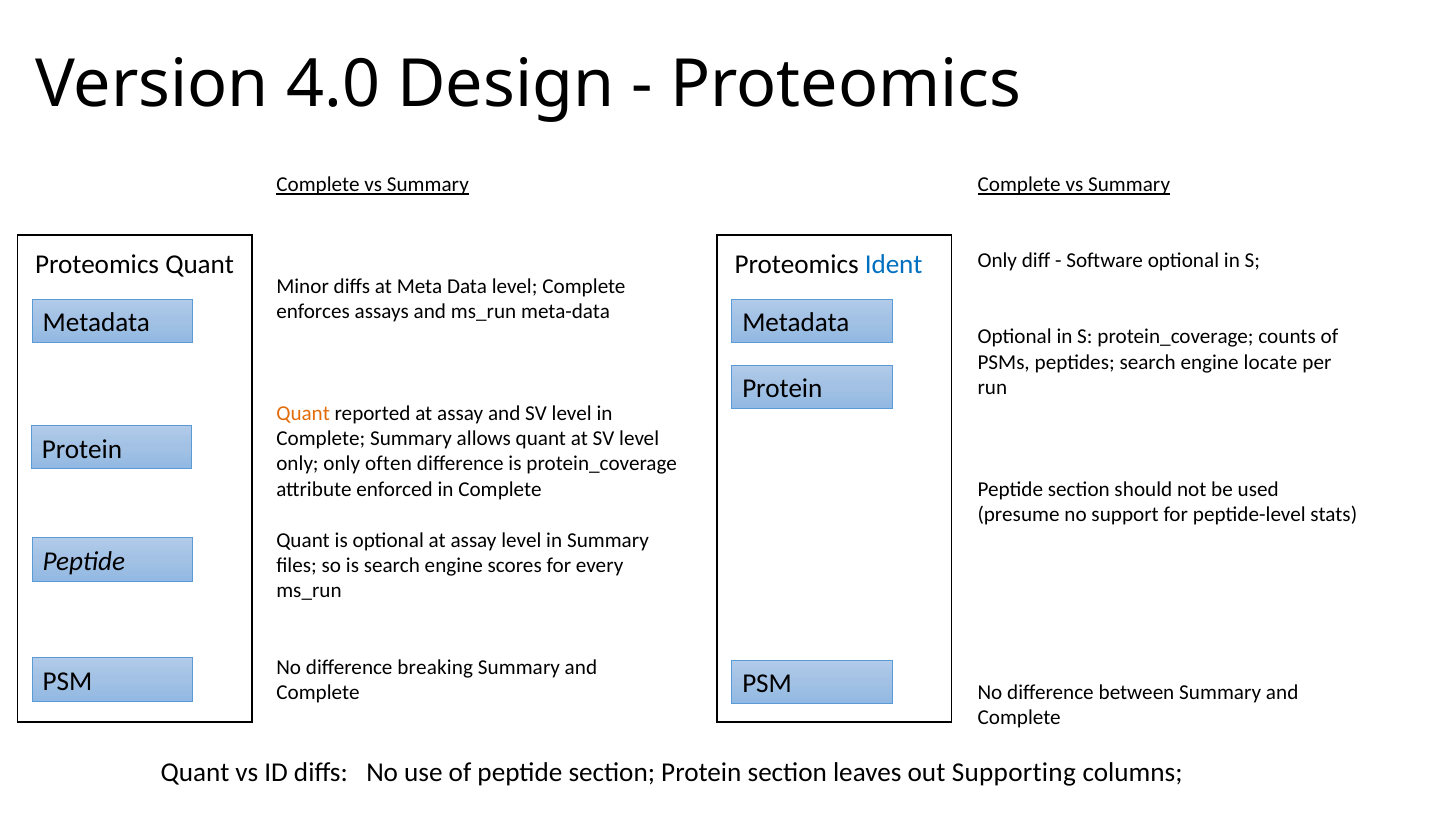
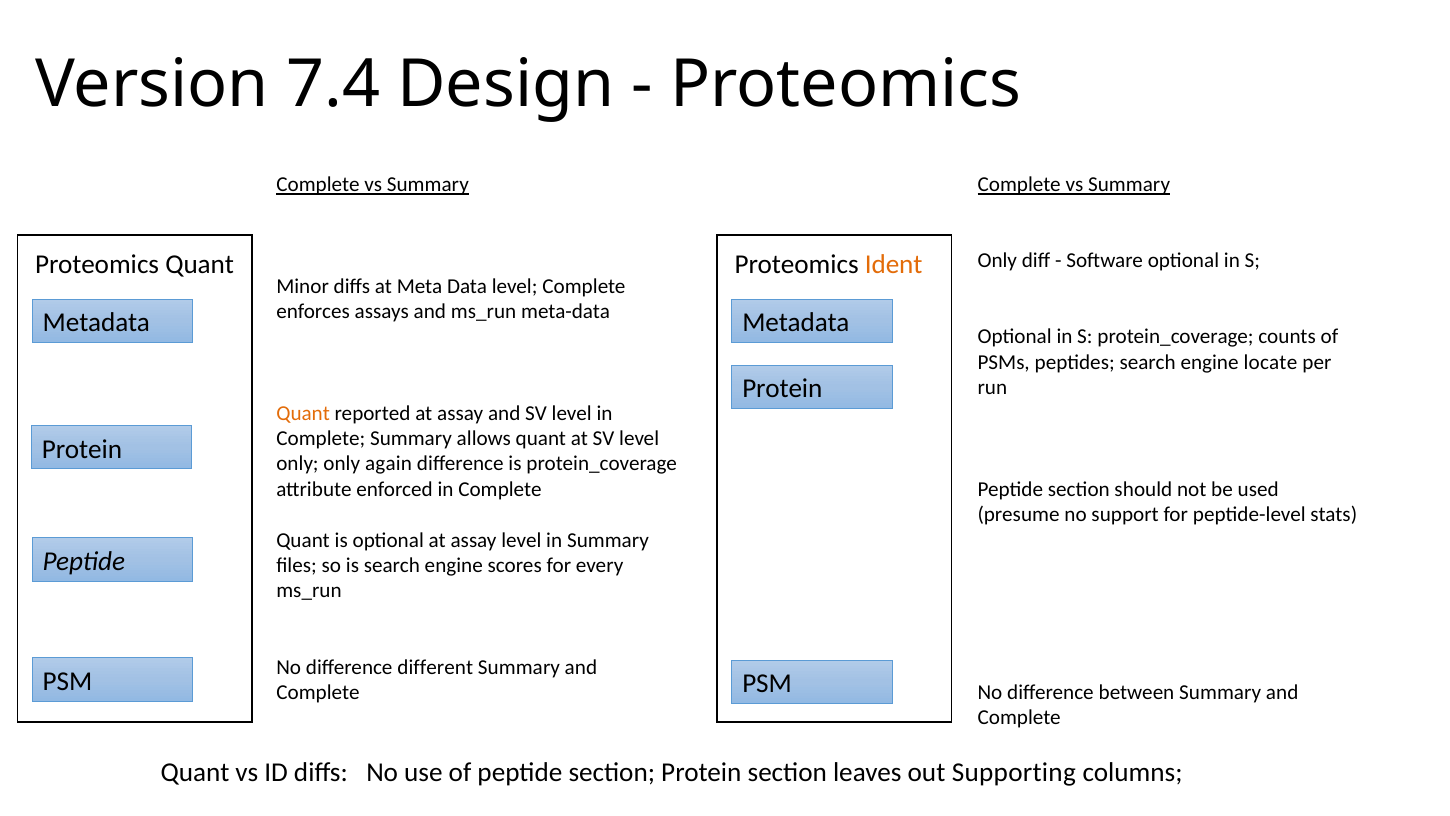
4.0: 4.0 -> 7.4
Ident colour: blue -> orange
often: often -> again
breaking: breaking -> different
